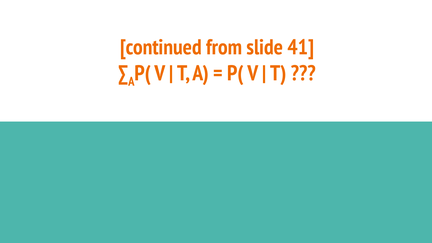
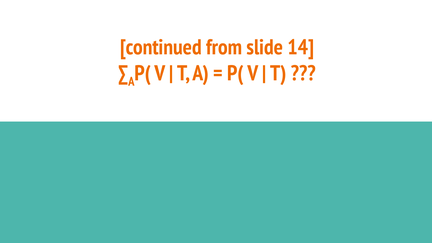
41: 41 -> 14
